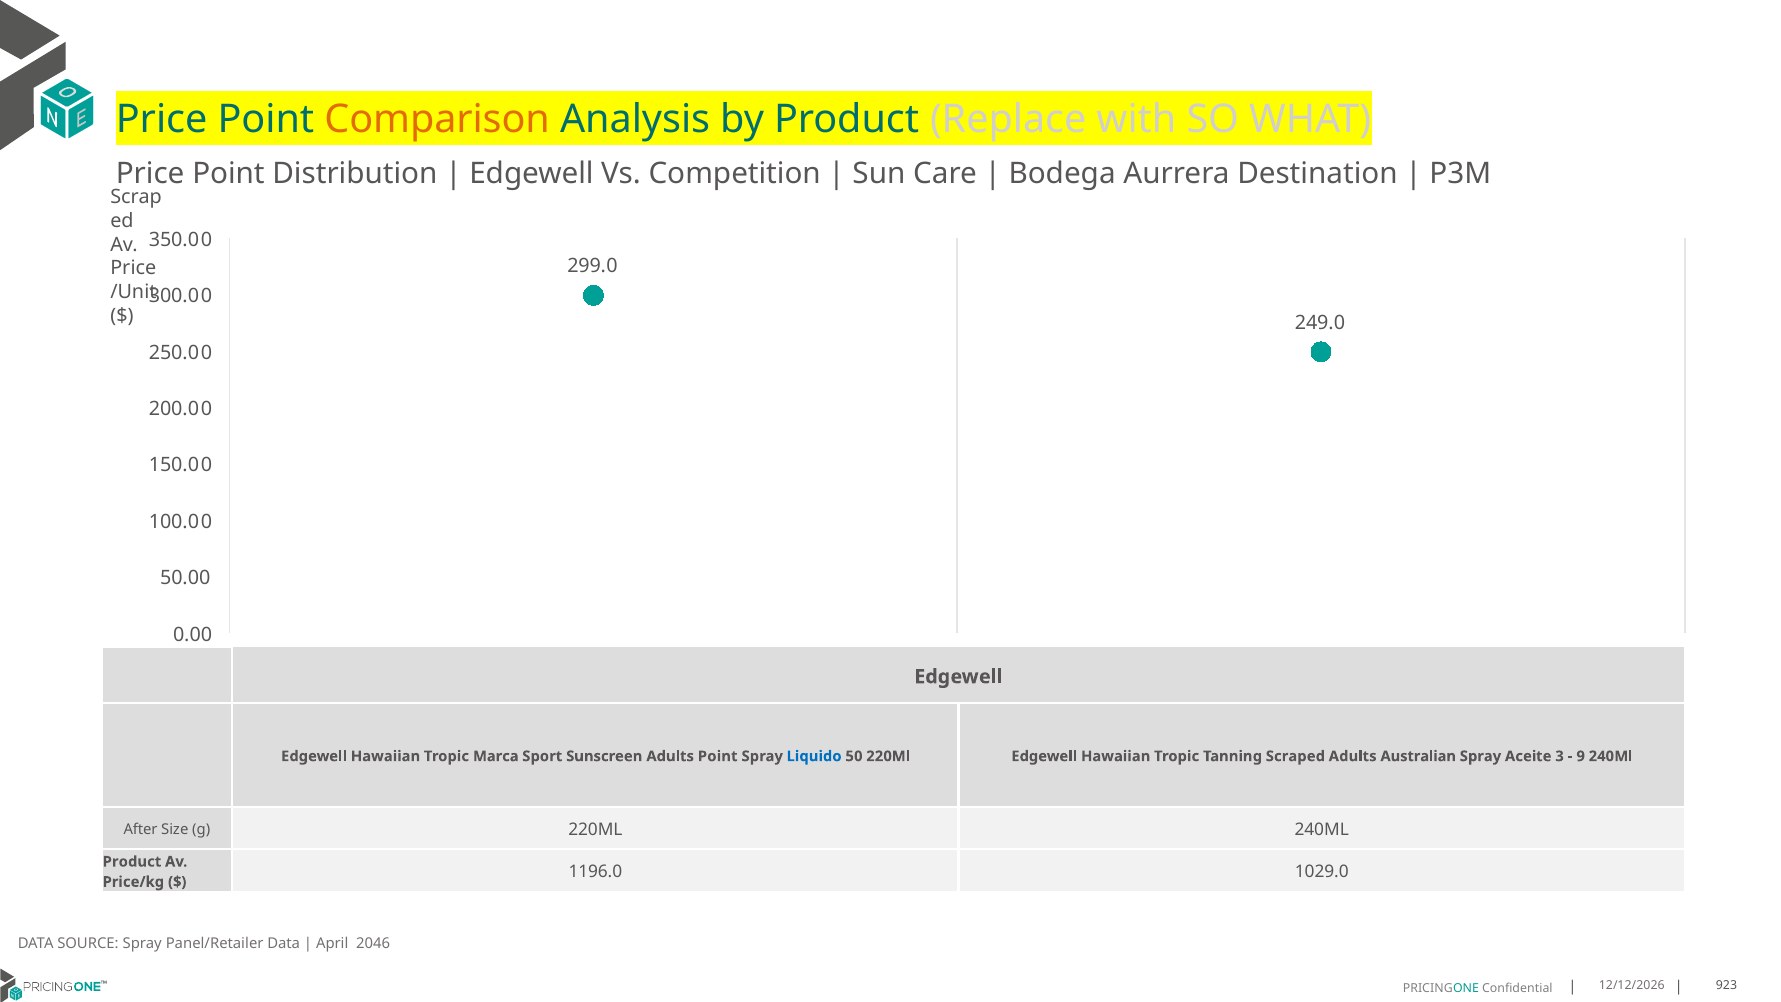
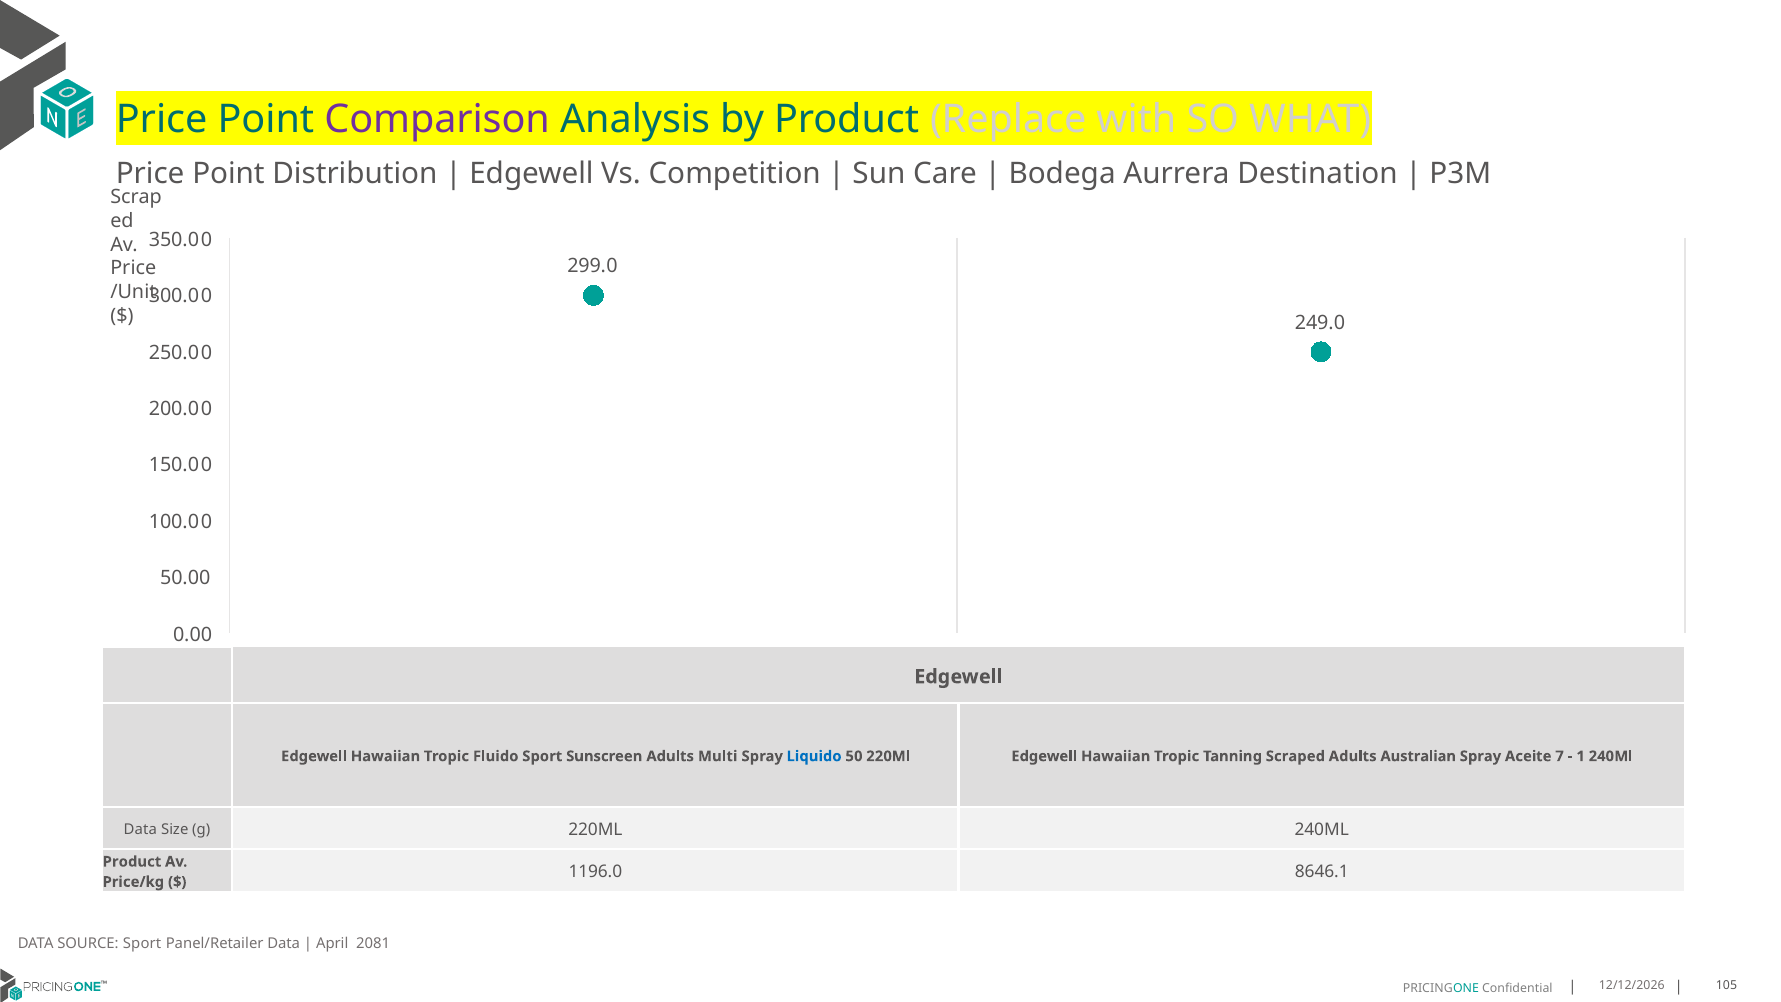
Comparison colour: orange -> purple
Marca: Marca -> Fluido
Adults Point: Point -> Multi
3: 3 -> 7
9: 9 -> 1
After at (140, 829): After -> Data
1029.0: 1029.0 -> 8646.1
SOURCE Spray: Spray -> Sport
2046: 2046 -> 2081
923: 923 -> 105
